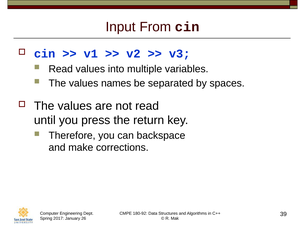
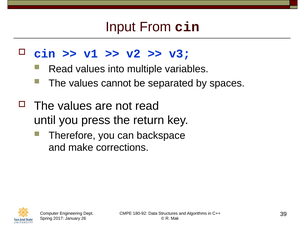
names: names -> cannot
